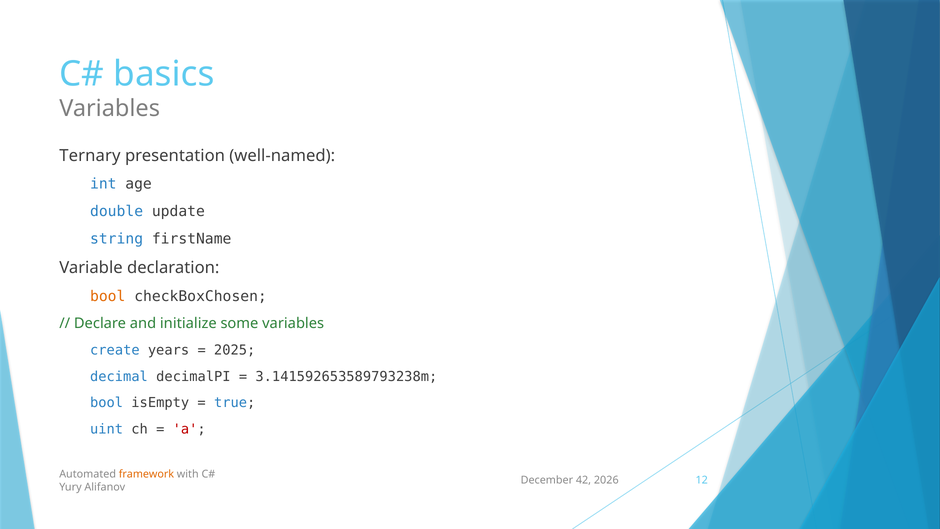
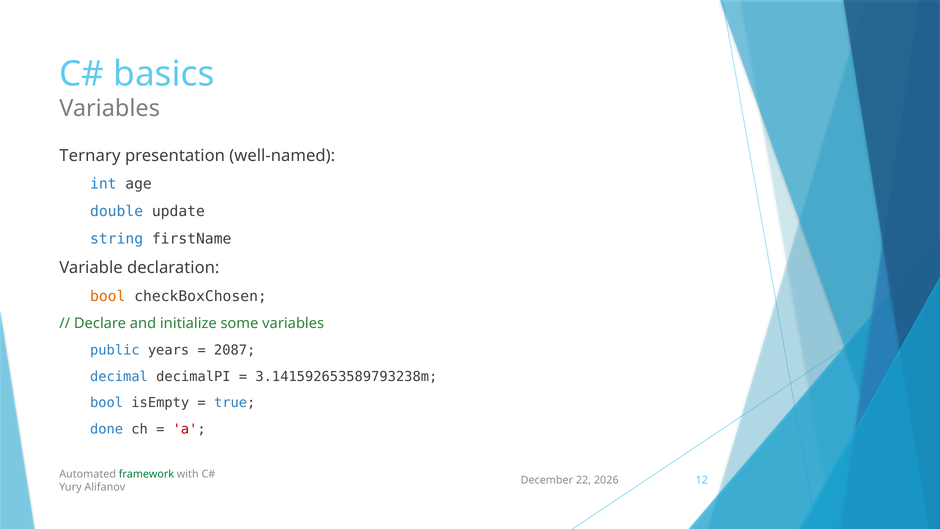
create: create -> public
2025: 2025 -> 2087
uint: uint -> done
framework colour: orange -> green
42: 42 -> 22
